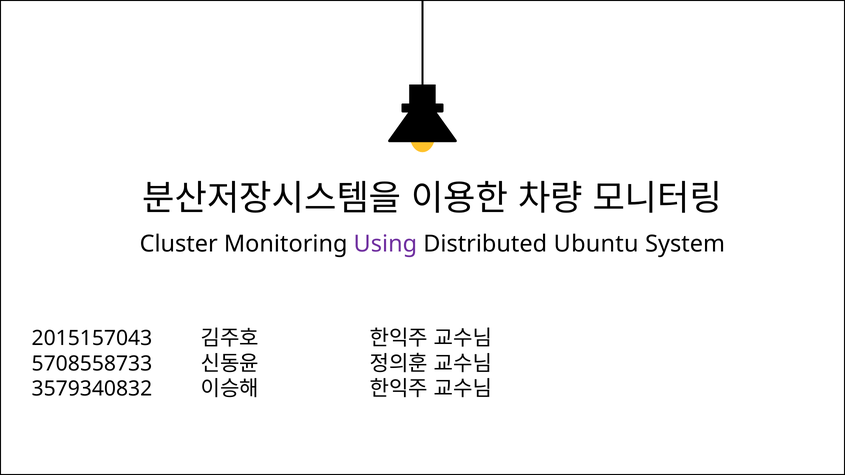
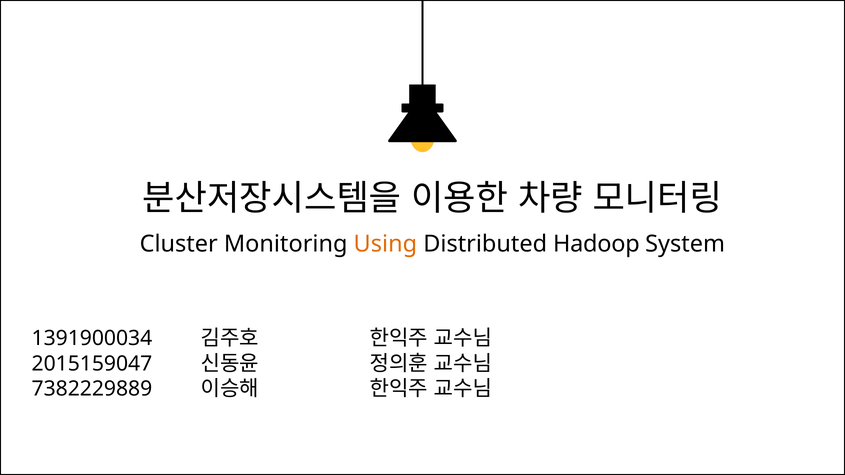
Using colour: purple -> orange
Ubuntu: Ubuntu -> Hadoop
2015157043: 2015157043 -> 1391900034
5708558733: 5708558733 -> 2015159047
3579340832: 3579340832 -> 7382229889
